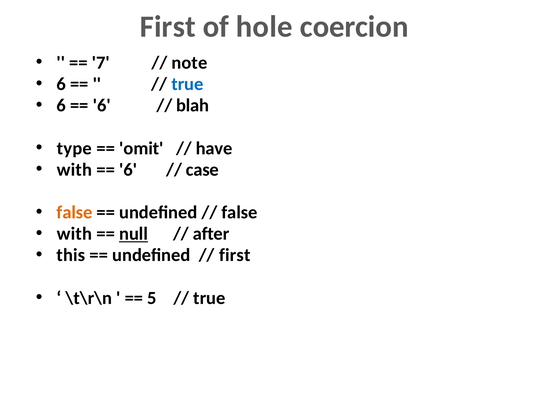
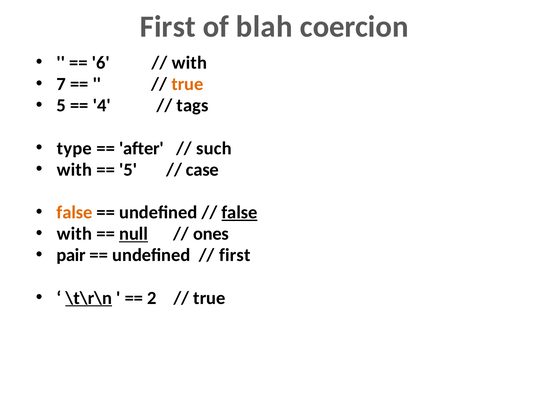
hole: hole -> blah
7: 7 -> 6
note at (189, 63): note -> with
6 at (61, 84): 6 -> 7
true at (187, 84) colour: blue -> orange
6 at (61, 106): 6 -> 5
6 at (102, 106): 6 -> 4
blah: blah -> tags
omit: omit -> after
have: have -> such
6 at (128, 170): 6 -> 5
false at (239, 213) underline: none -> present
after: after -> ones
this: this -> pair
\t\r\n underline: none -> present
5: 5 -> 2
